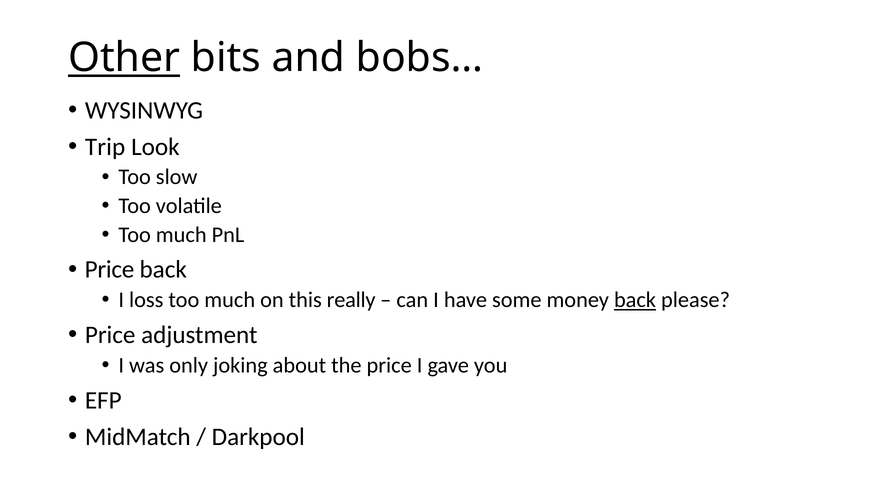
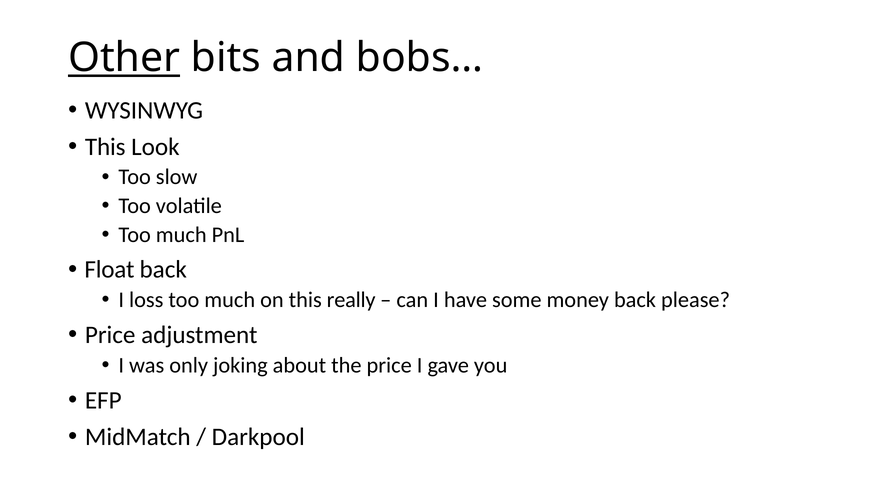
Trip at (105, 147): Trip -> This
Price at (109, 270): Price -> Float
back at (635, 300) underline: present -> none
